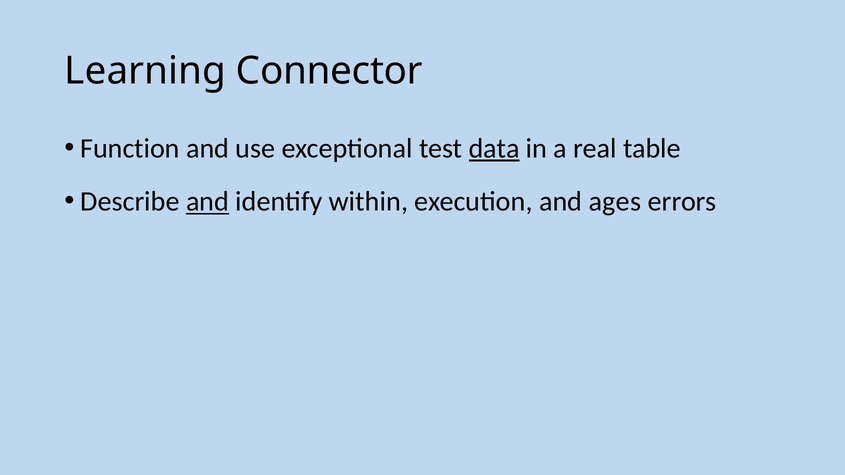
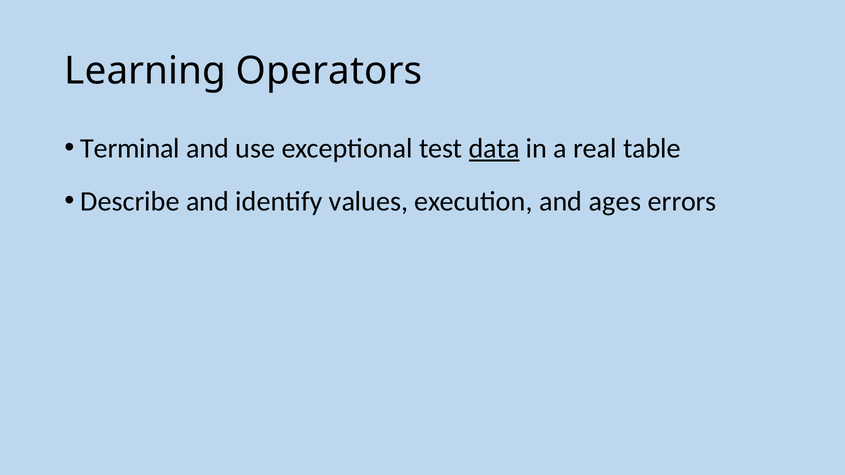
Connector: Connector -> Operators
Function: Function -> Terminal
and at (208, 202) underline: present -> none
within: within -> values
